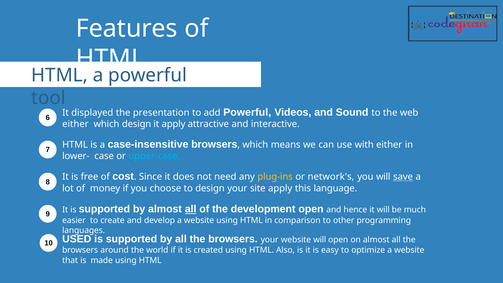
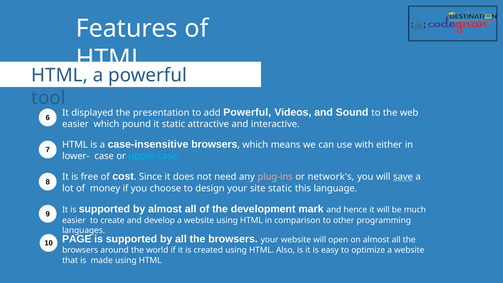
either at (75, 124): either -> easier
which design: design -> pound
it apply: apply -> static
plug-ins colour: yellow -> pink
site apply: apply -> static
all at (191, 209) underline: present -> none
development open: open -> mark
USED: USED -> PAGE
